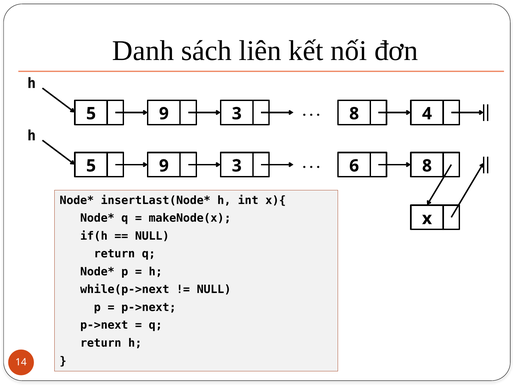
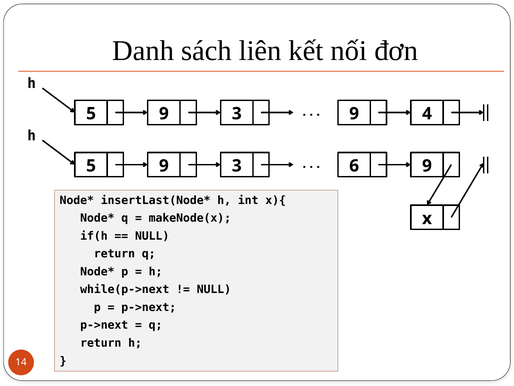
3 8: 8 -> 9
6 8: 8 -> 9
